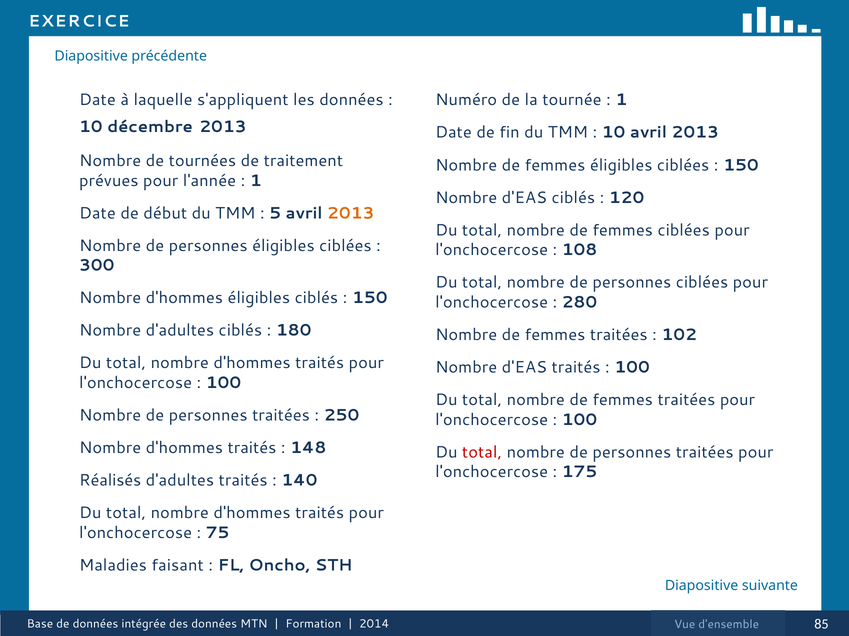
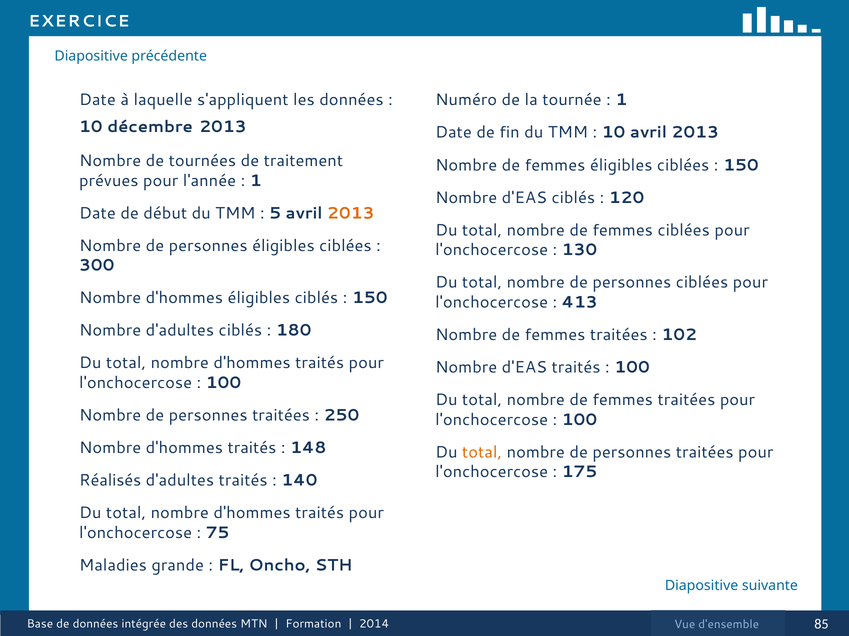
108: 108 -> 130
280: 280 -> 413
total at (482, 453) colour: red -> orange
faisant: faisant -> grande
